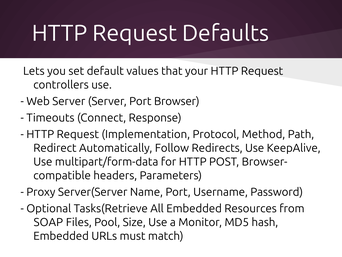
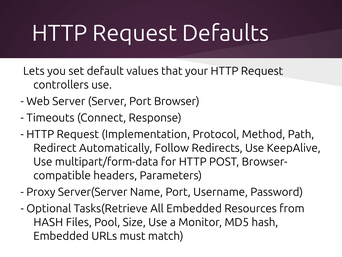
SOAP at (48, 222): SOAP -> HASH
